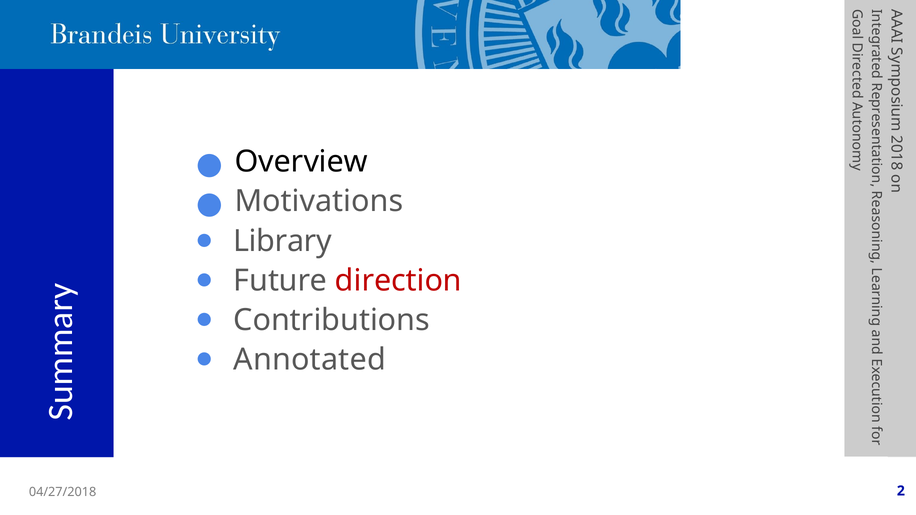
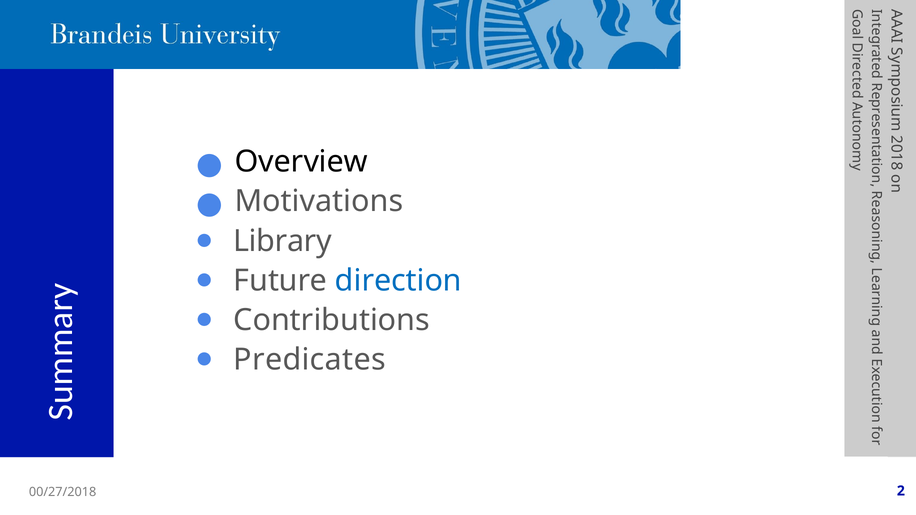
direction colour: red -> blue
Annotated: Annotated -> Predicates
04/27/2018: 04/27/2018 -> 00/27/2018
